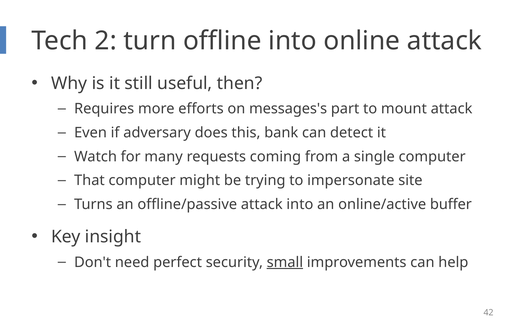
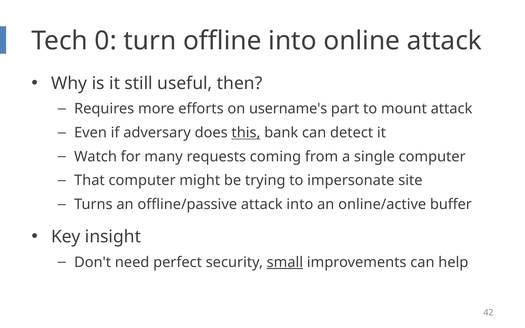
2: 2 -> 0
messages's: messages's -> username's
this underline: none -> present
